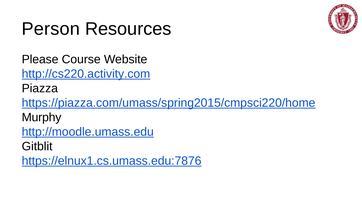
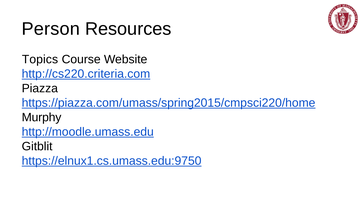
Please: Please -> Topics
http://cs220.activity.com: http://cs220.activity.com -> http://cs220.criteria.com
https://elnux1.cs.umass.edu:7876: https://elnux1.cs.umass.edu:7876 -> https://elnux1.cs.umass.edu:9750
